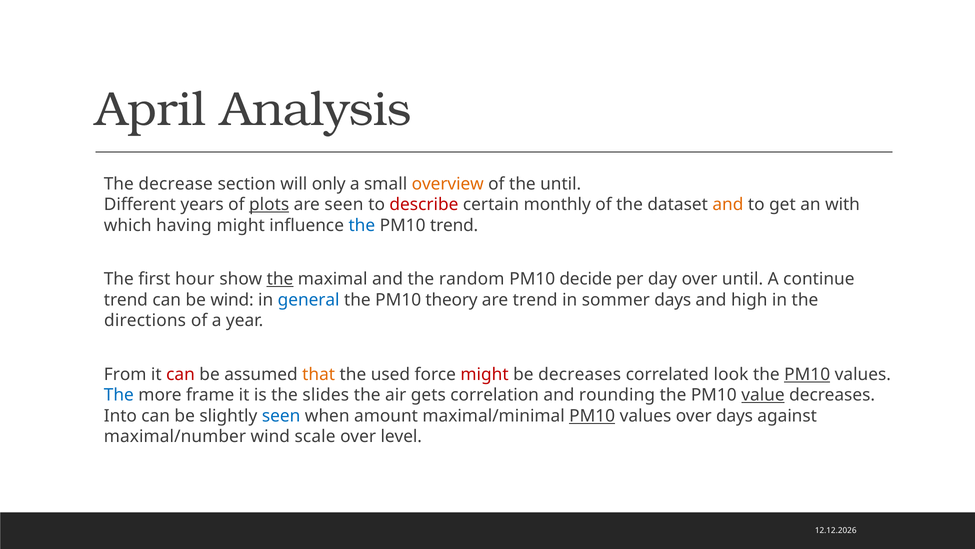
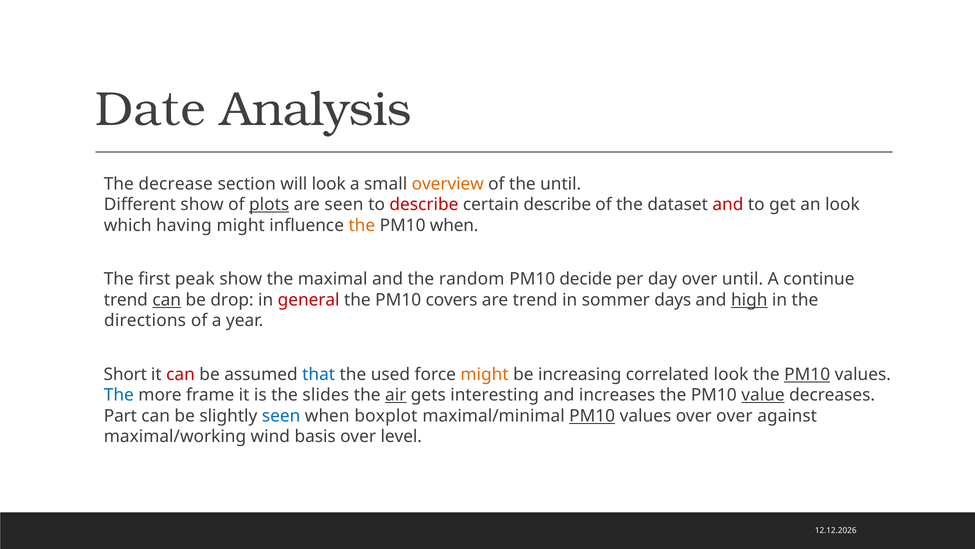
April: April -> Date
will only: only -> look
Different years: years -> show
certain monthly: monthly -> describe
and at (728, 205) colour: orange -> red
an with: with -> look
the at (362, 225) colour: blue -> orange
PM10 trend: trend -> when
hour: hour -> peak
the at (280, 279) underline: present -> none
can at (167, 300) underline: none -> present
be wind: wind -> drop
general colour: blue -> red
theory: theory -> covers
high underline: none -> present
From: From -> Short
that colour: orange -> blue
might at (485, 374) colour: red -> orange
be decreases: decreases -> increasing
air underline: none -> present
correlation: correlation -> interesting
rounding: rounding -> increases
Into: Into -> Part
amount: amount -> boxplot
over days: days -> over
maximal/number: maximal/number -> maximal/working
scale: scale -> basis
